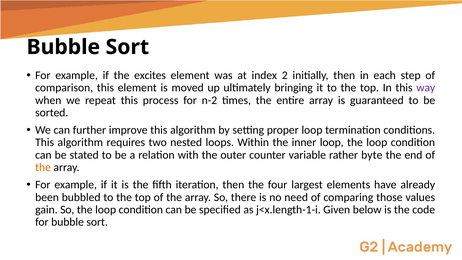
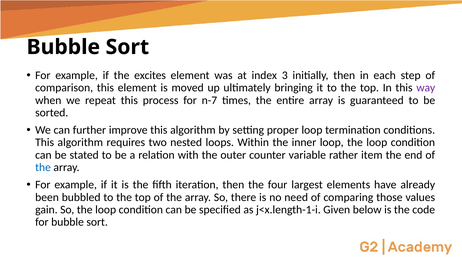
2: 2 -> 3
n-2: n-2 -> n-7
byte: byte -> item
the at (43, 167) colour: orange -> blue
